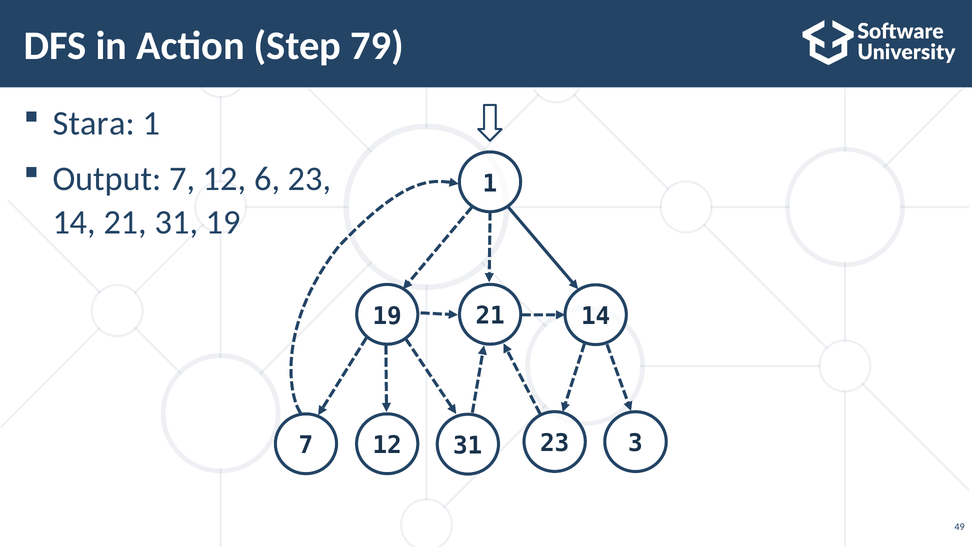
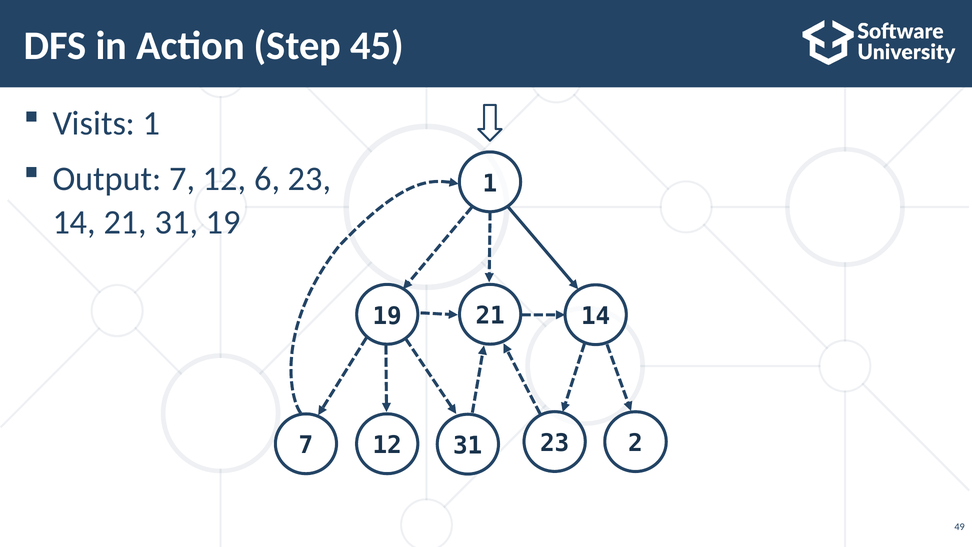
79: 79 -> 45
Stara: Stara -> Visits
3: 3 -> 2
